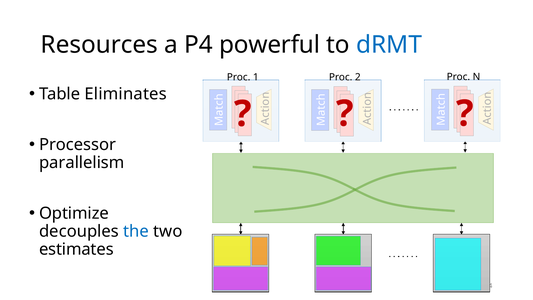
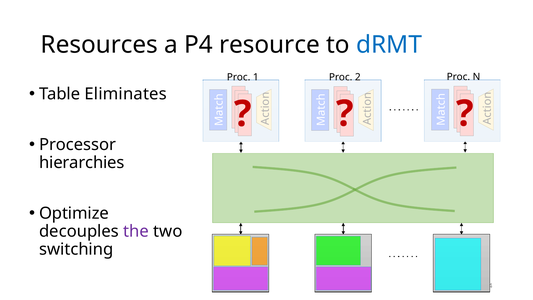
powerful: powerful -> resource
parallelism: parallelism -> hierarchies
the colour: blue -> purple
estimates: estimates -> switching
